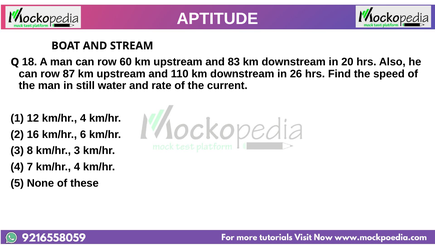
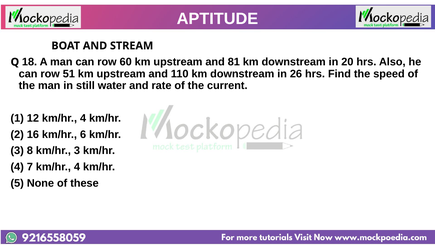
83: 83 -> 81
87: 87 -> 51
